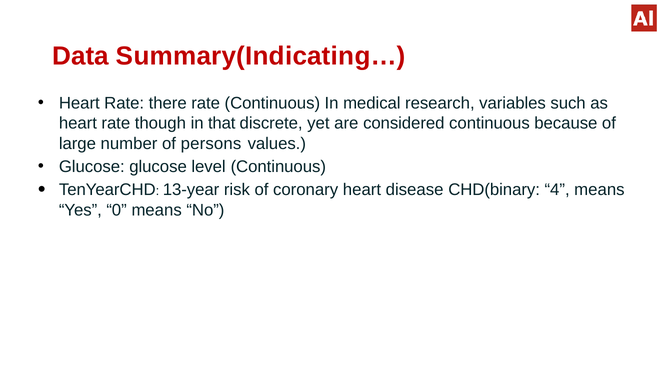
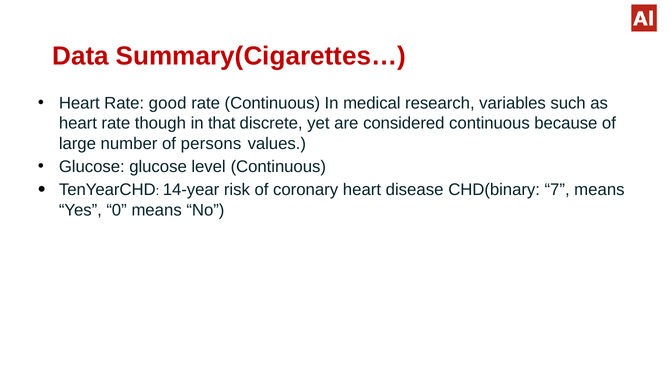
Summary(Indicating…: Summary(Indicating… -> Summary(Cigarettes…
there: there -> good
13-year: 13-year -> 14-year
4: 4 -> 7
